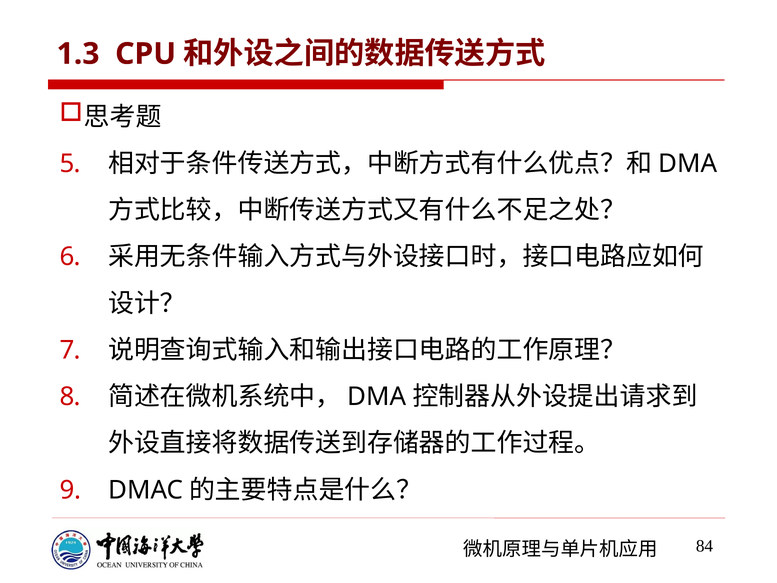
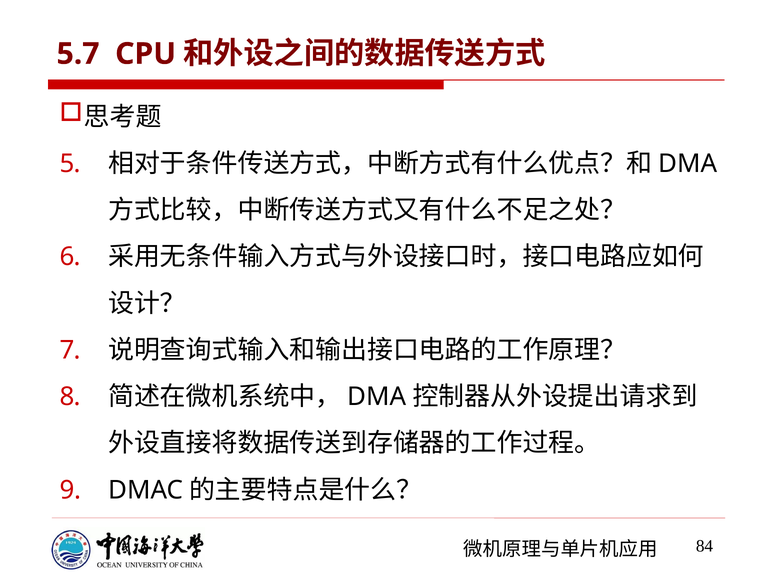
1.3: 1.3 -> 5.7
